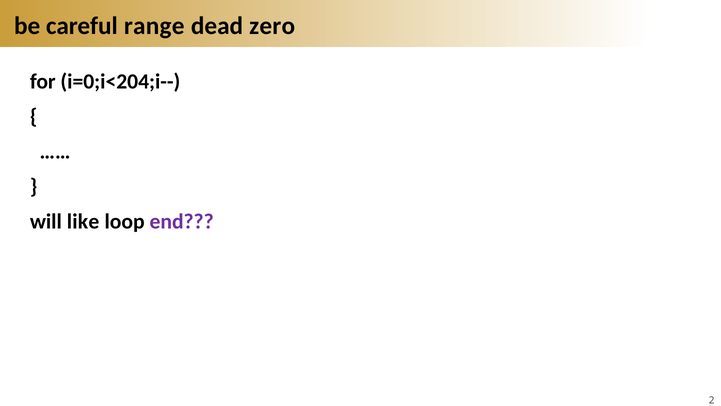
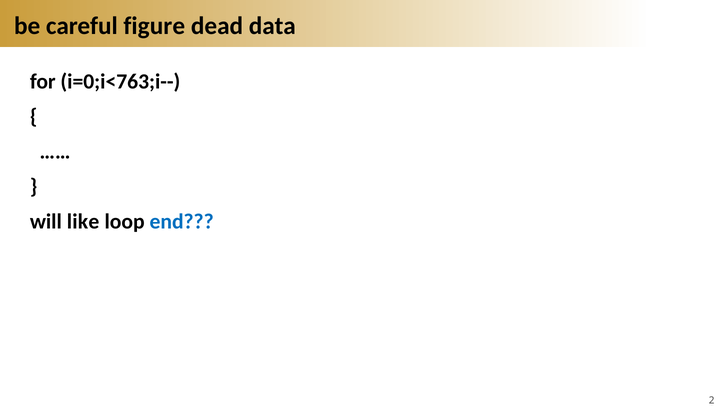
range: range -> figure
zero: zero -> data
i=0;i<204;i--: i=0;i<204;i-- -> i=0;i<763;i--
end colour: purple -> blue
